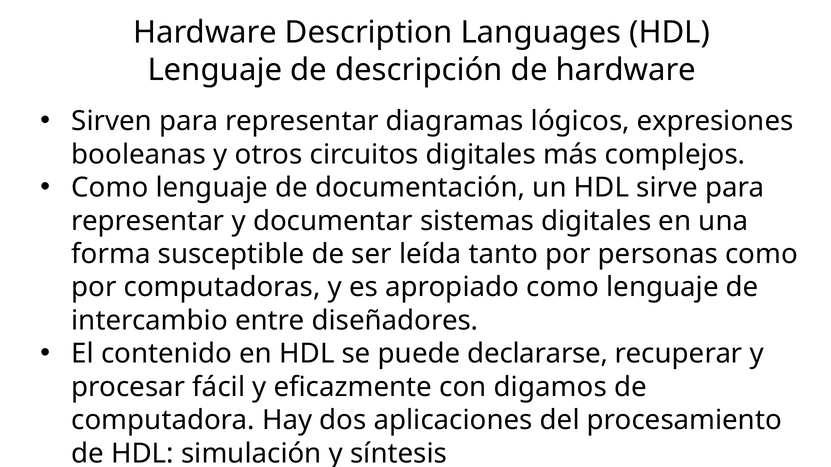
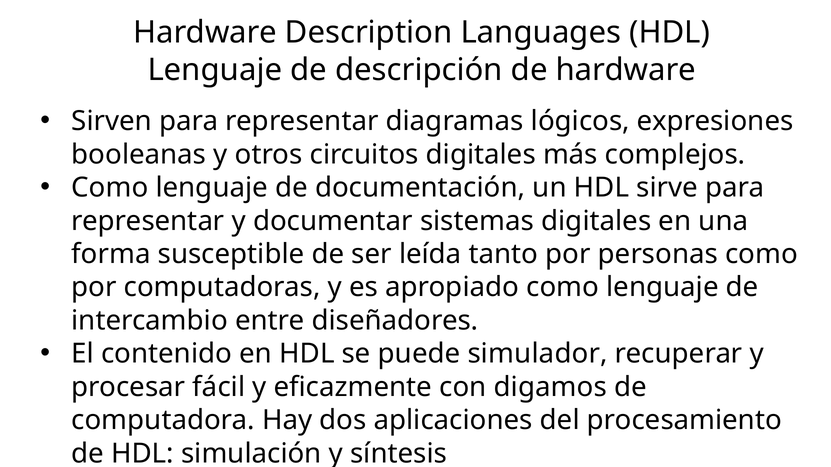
declararse: declararse -> simulador
